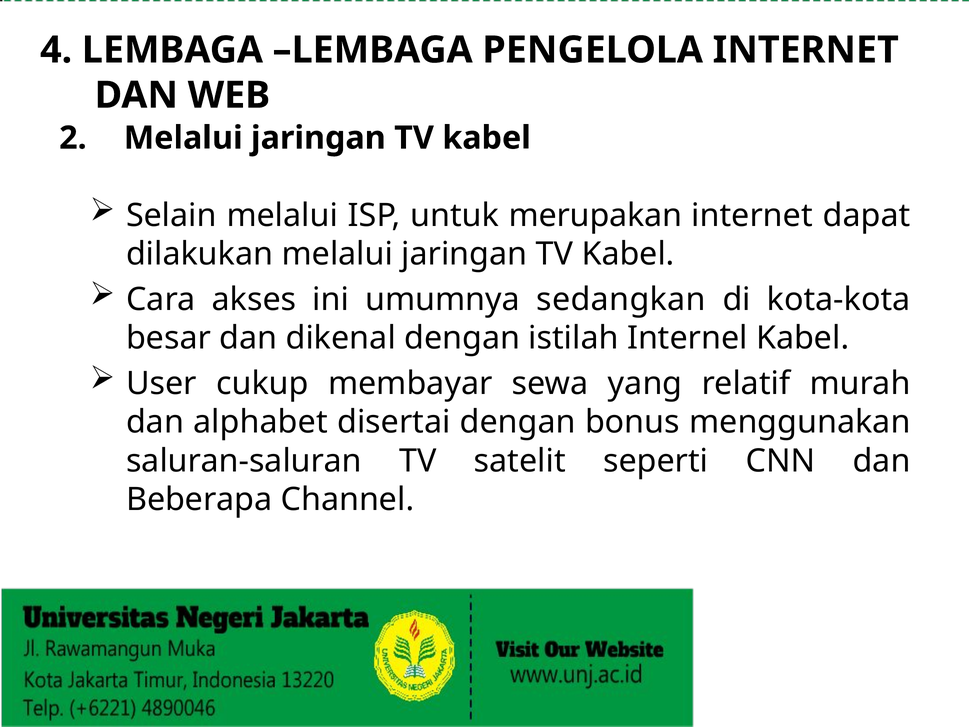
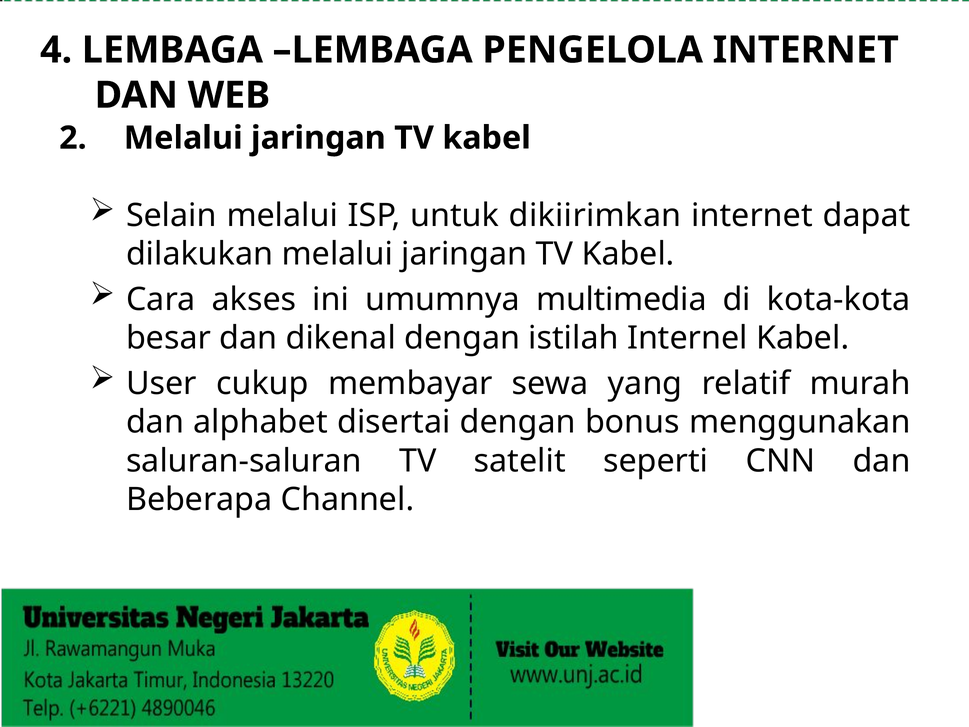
merupakan: merupakan -> dikiirimkan
sedangkan: sedangkan -> multimedia
